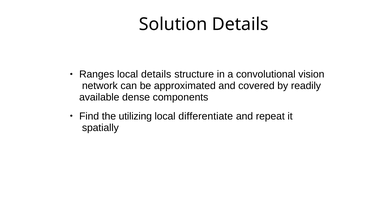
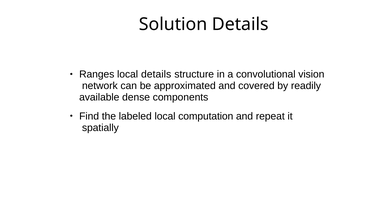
utilizing: utilizing -> labeled
differentiate: differentiate -> computation
